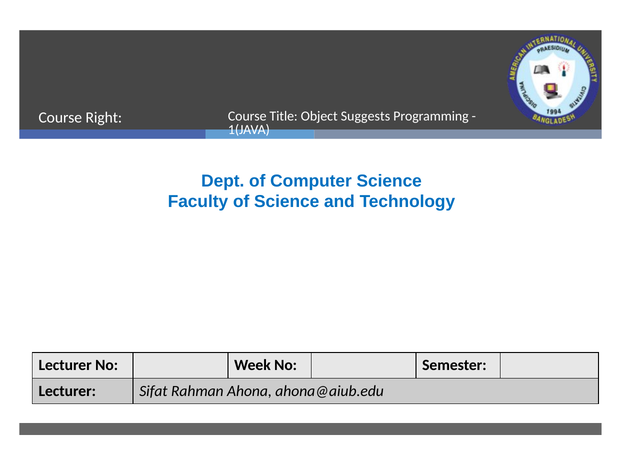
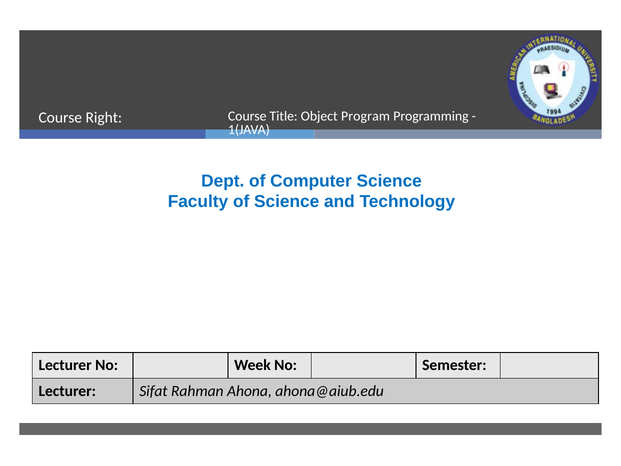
Suggests: Suggests -> Program
